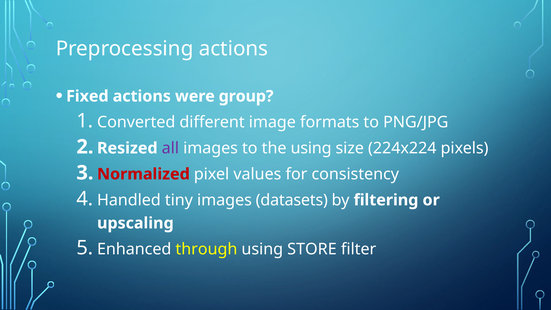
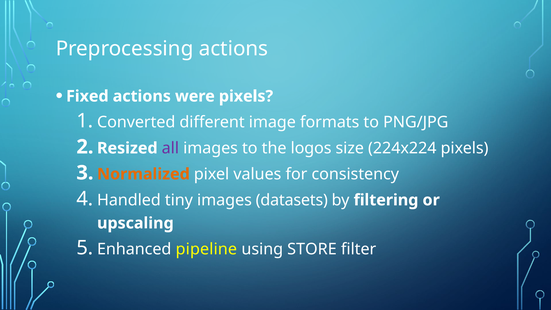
were group: group -> pixels
the using: using -> logos
Normalized colour: red -> orange
through: through -> pipeline
